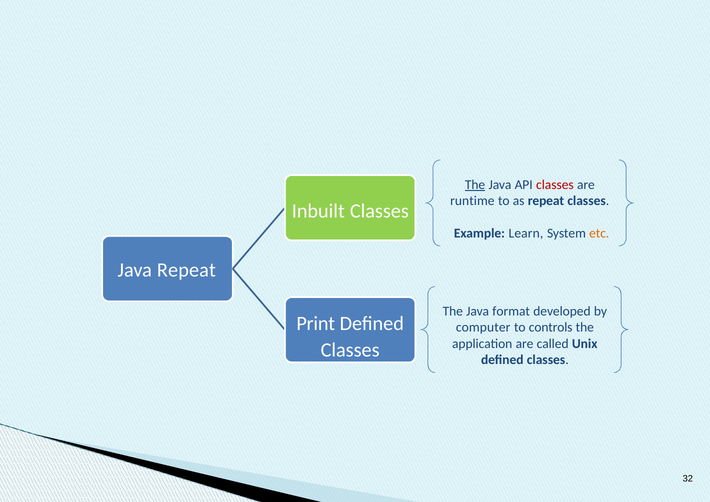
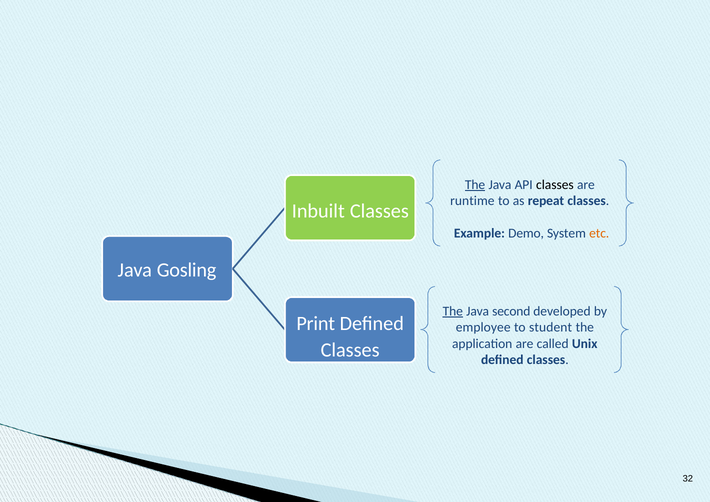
classes at (555, 185) colour: red -> black
Learn: Learn -> Demo
Java Repeat: Repeat -> Gosling
The at (453, 311) underline: none -> present
format: format -> second
computer: computer -> employee
controls: controls -> student
